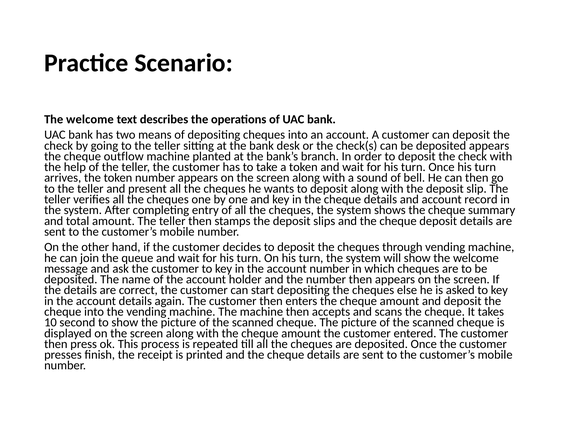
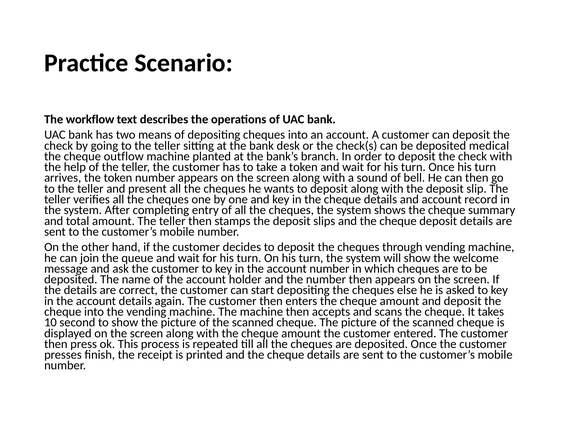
welcome at (90, 119): welcome -> workflow
deposited appears: appears -> medical
